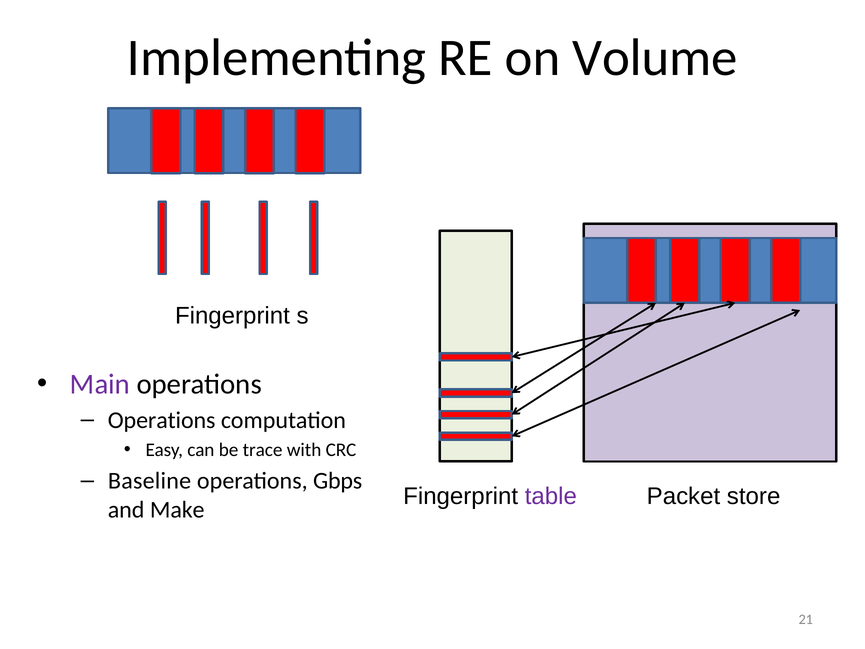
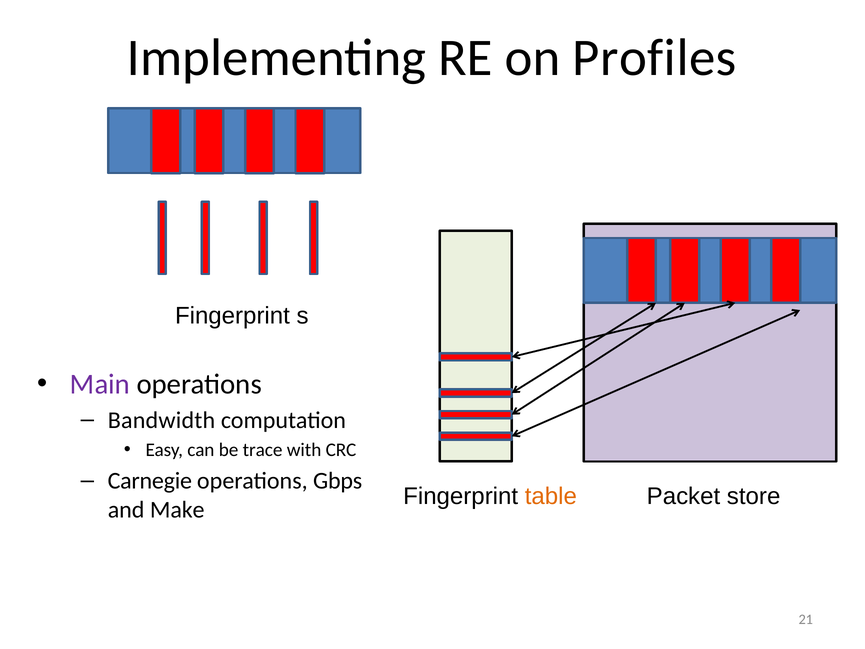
Volume: Volume -> Profiles
Operations at (162, 420): Operations -> Bandwidth
Baseline: Baseline -> Carnegie
table colour: purple -> orange
